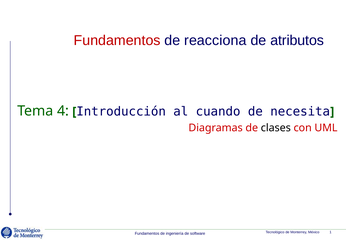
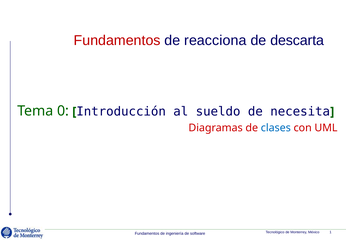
atributos: atributos -> descarta
4: 4 -> 0
cuando: cuando -> sueldo
clases colour: black -> blue
